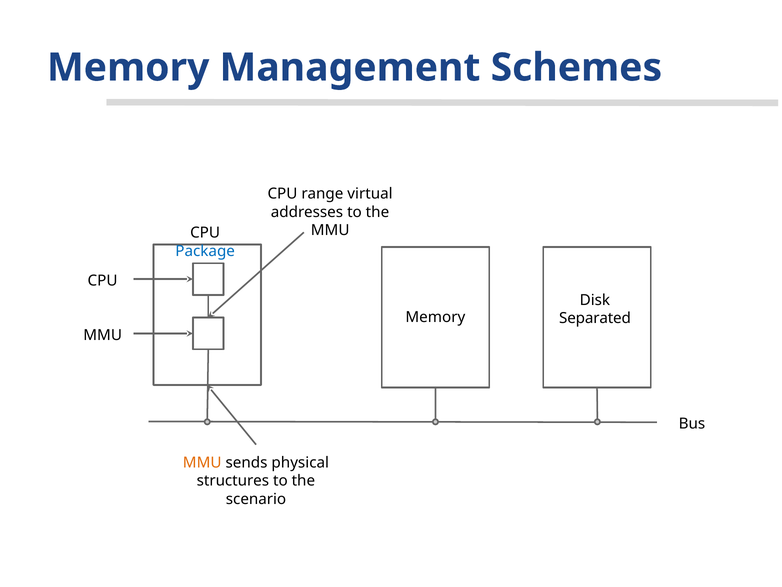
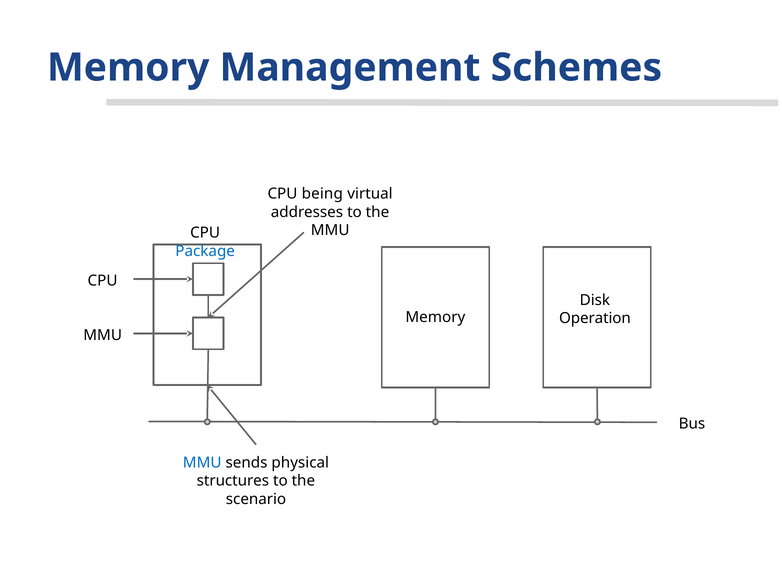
range: range -> being
Separated: Separated -> Operation
MMU at (202, 462) colour: orange -> blue
